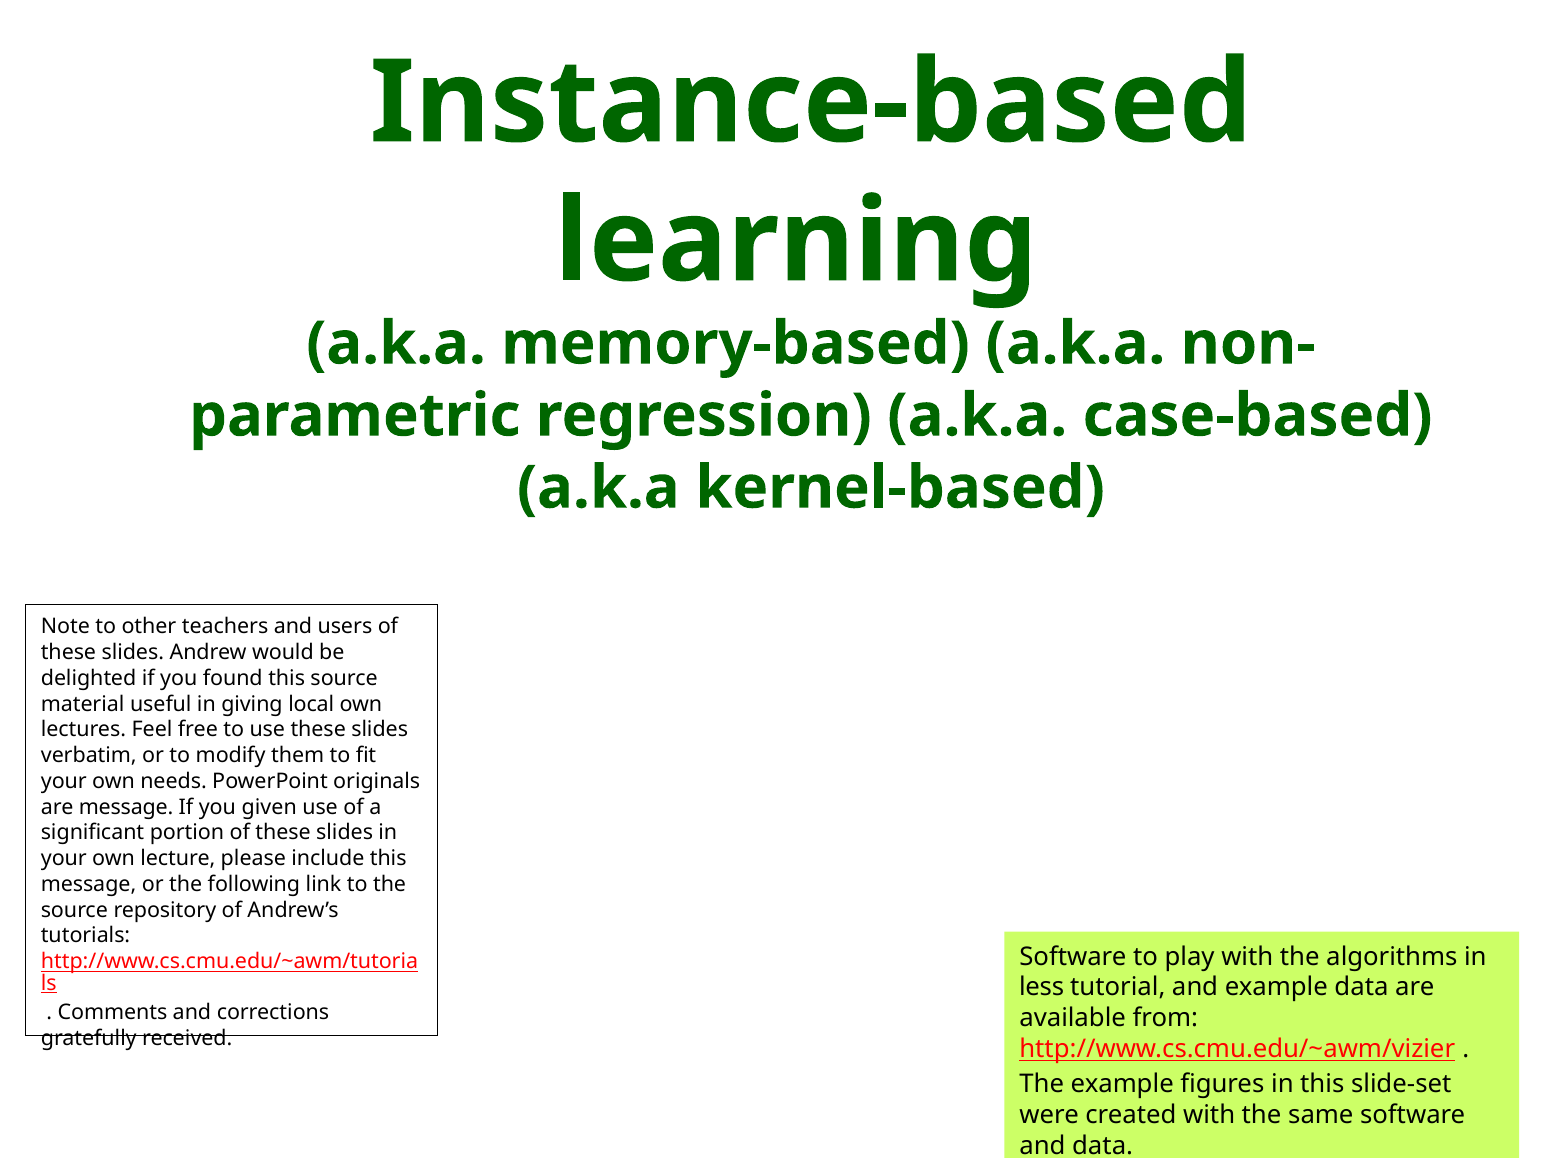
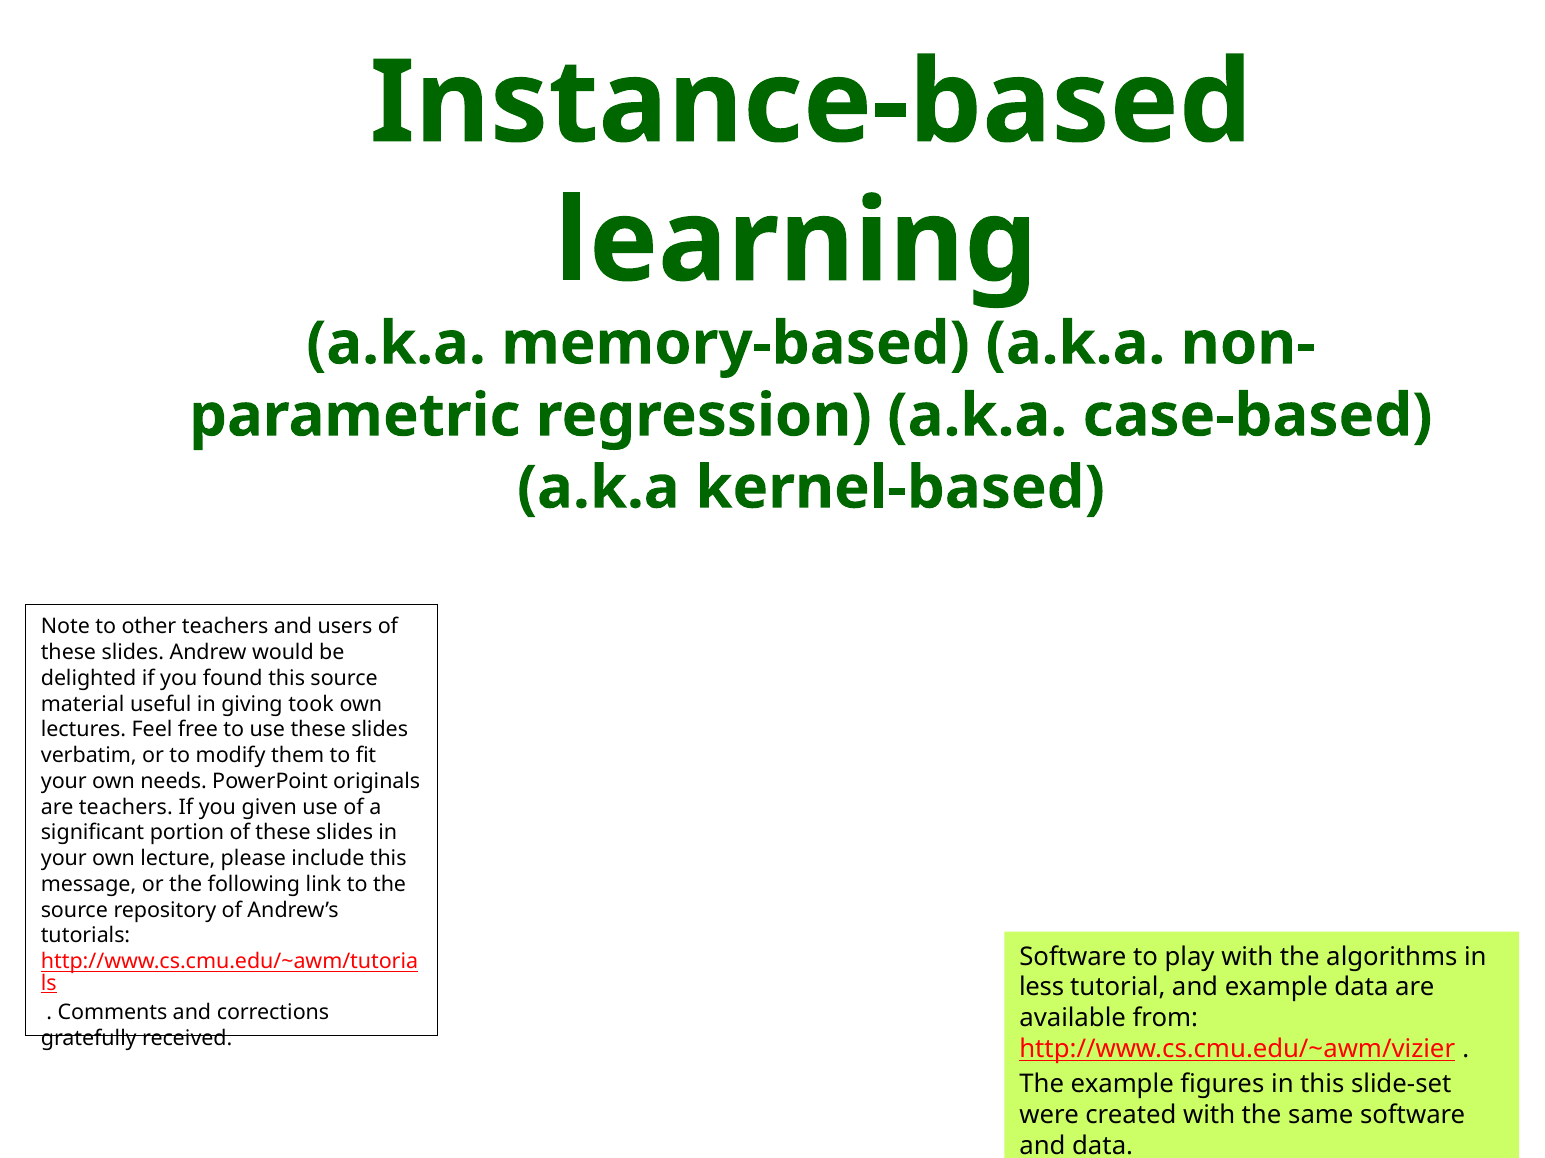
local: local -> took
are message: message -> teachers
